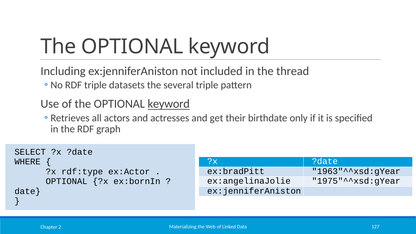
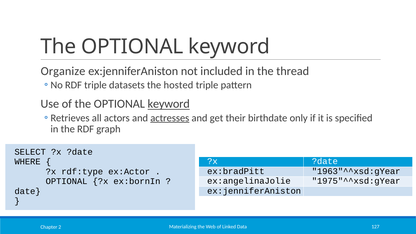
Including: Including -> Organize
several: several -> hosted
actresses underline: none -> present
